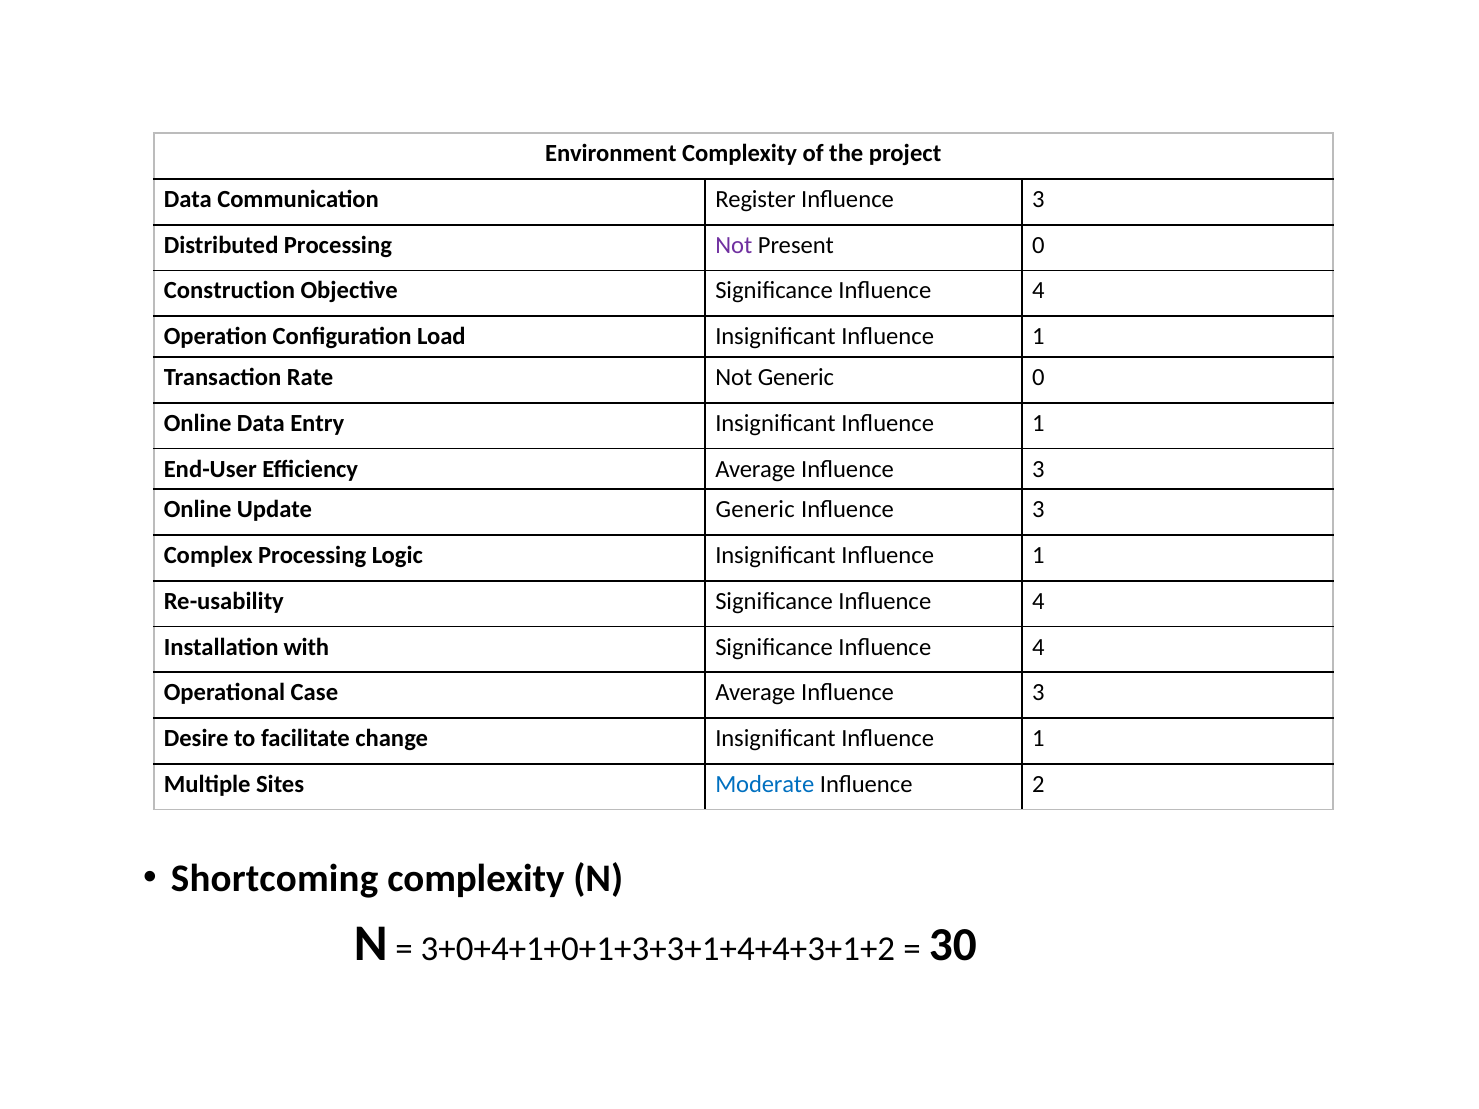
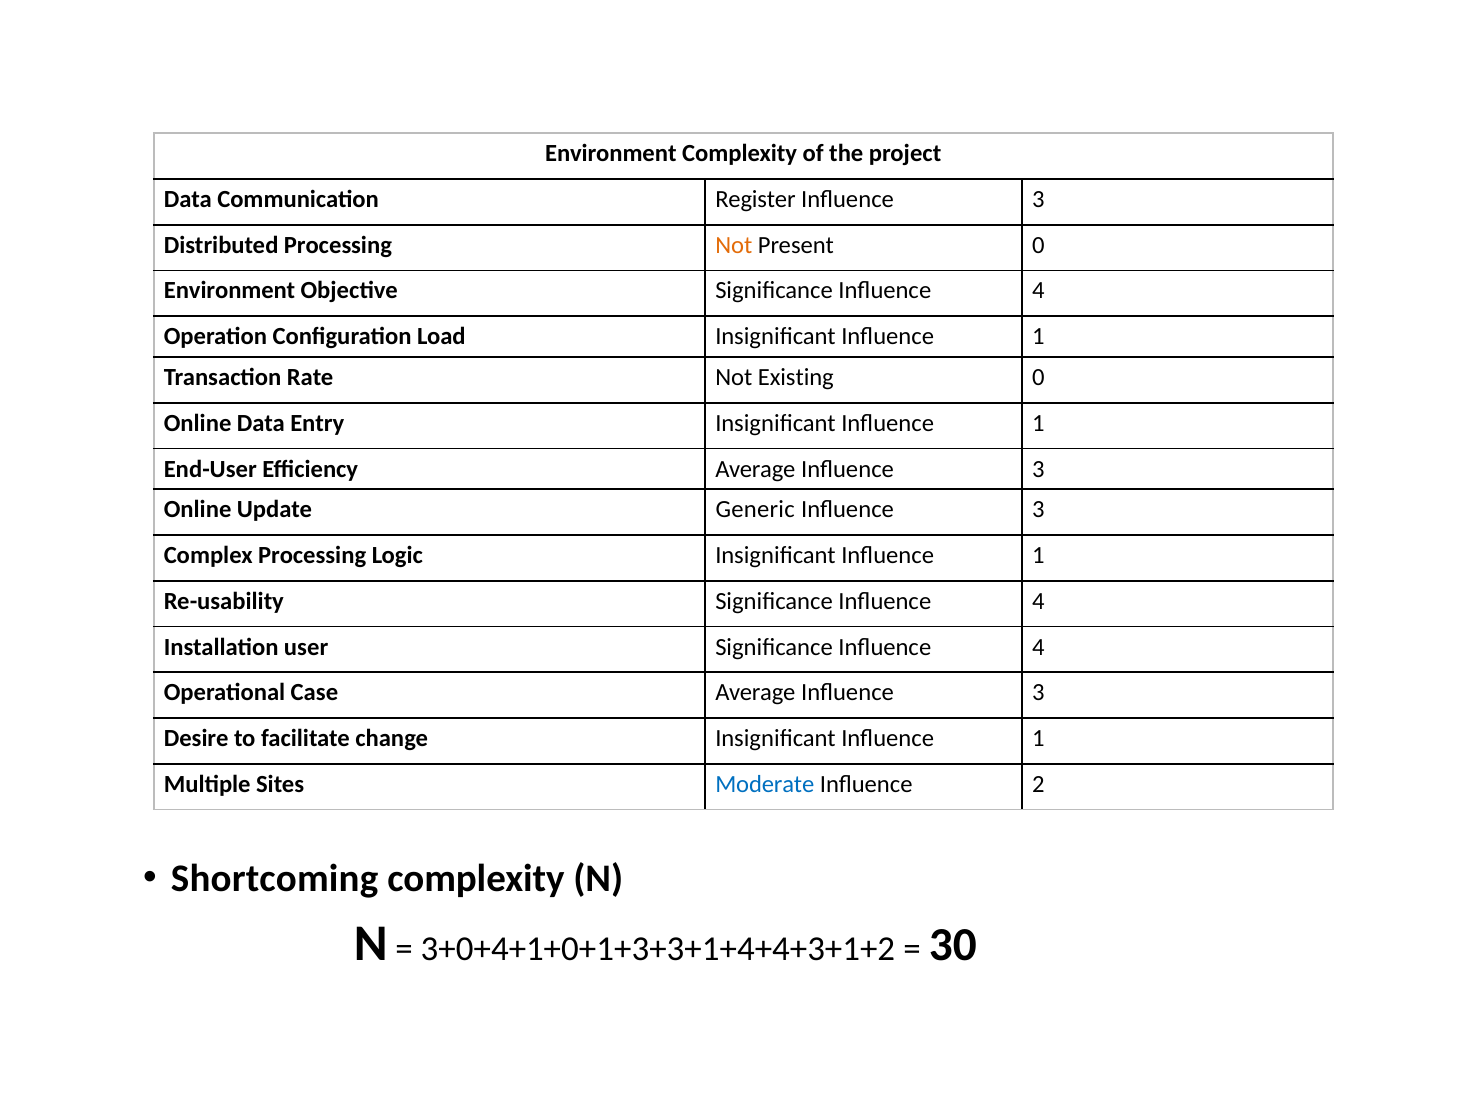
Not at (734, 245) colour: purple -> orange
Construction at (230, 291): Construction -> Environment
Not Generic: Generic -> Existing
with: with -> user
